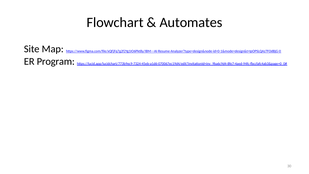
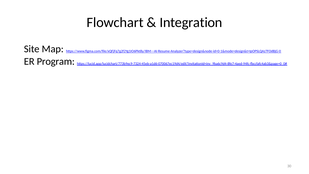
Automates: Automates -> Integration
